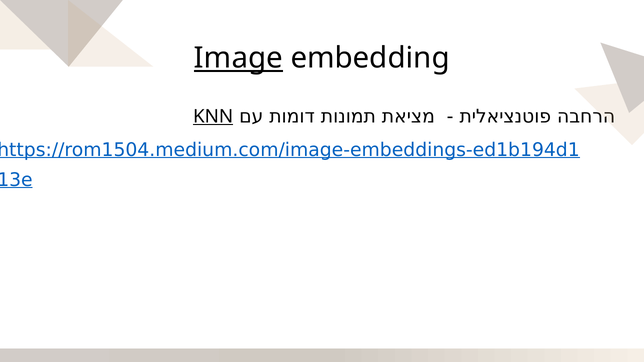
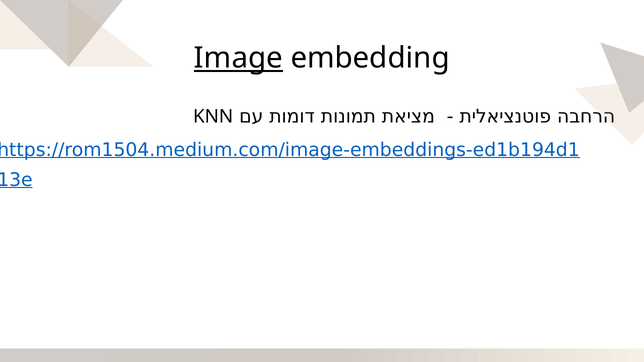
KNN underline: present -> none
